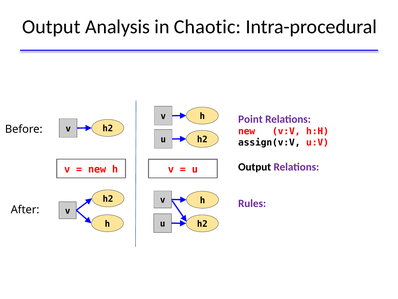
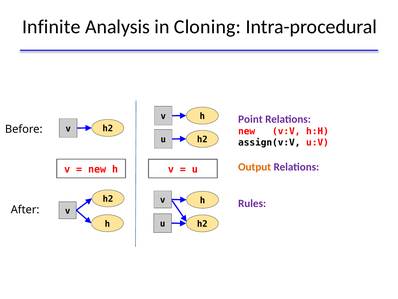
Output at (51, 27): Output -> Infinite
Chaotic: Chaotic -> Cloning
Output at (255, 167) colour: black -> orange
